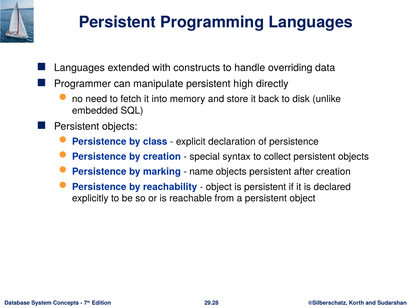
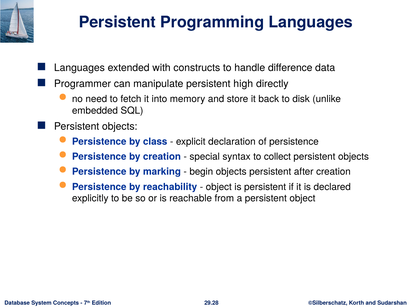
overriding: overriding -> difference
name: name -> begin
